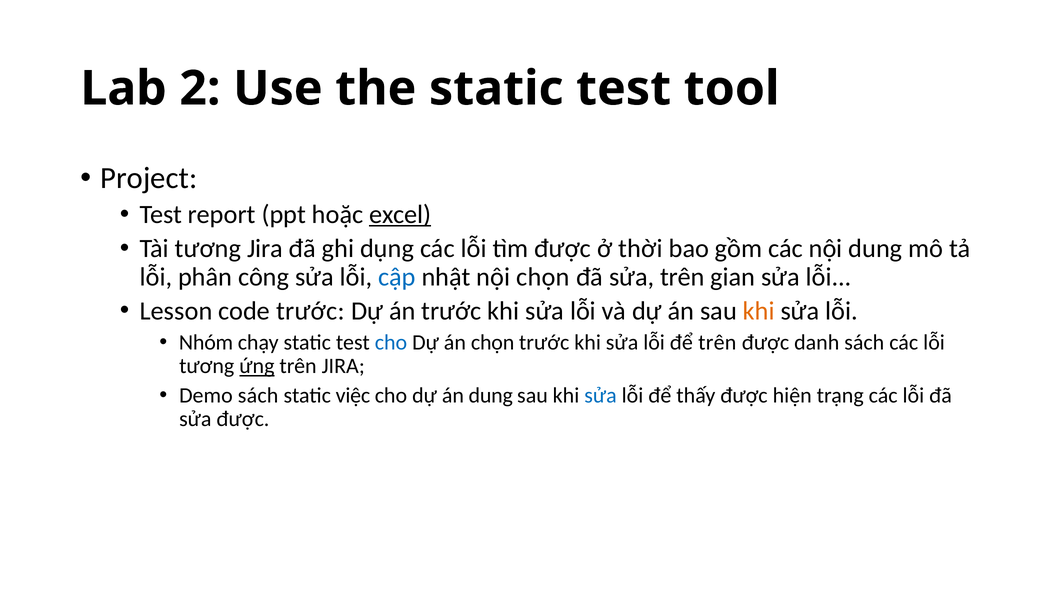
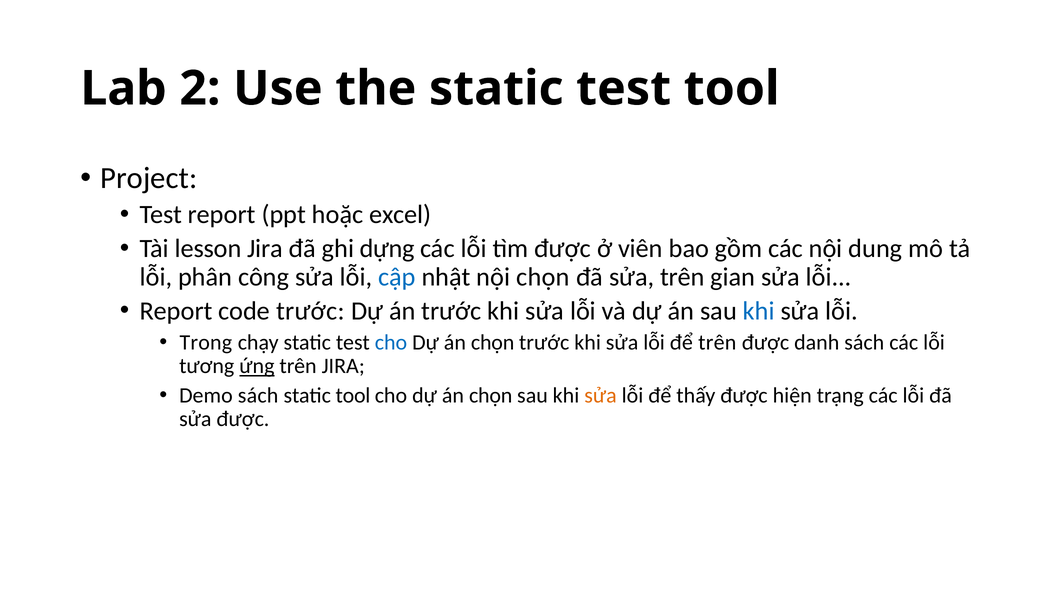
excel underline: present -> none
Tài tương: tương -> lesson
dụng: dụng -> dựng
thời: thời -> viên
Lesson at (176, 311): Lesson -> Report
khi at (759, 311) colour: orange -> blue
Nhóm: Nhóm -> Trong
static việc: việc -> tool
dung at (491, 395): dung -> chọn
sửa at (600, 395) colour: blue -> orange
